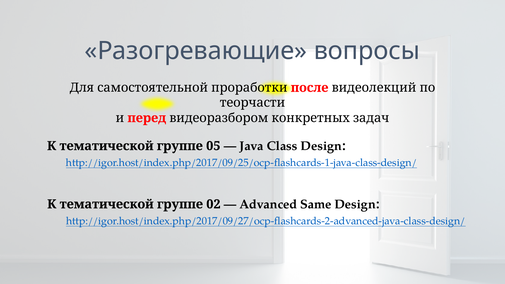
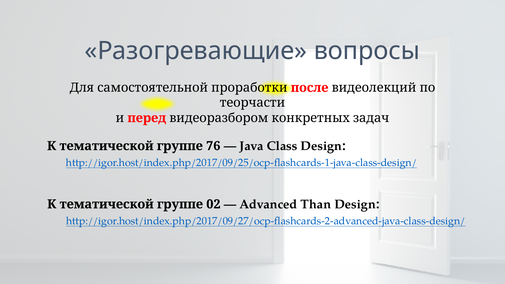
05: 05 -> 76
Same: Same -> Than
